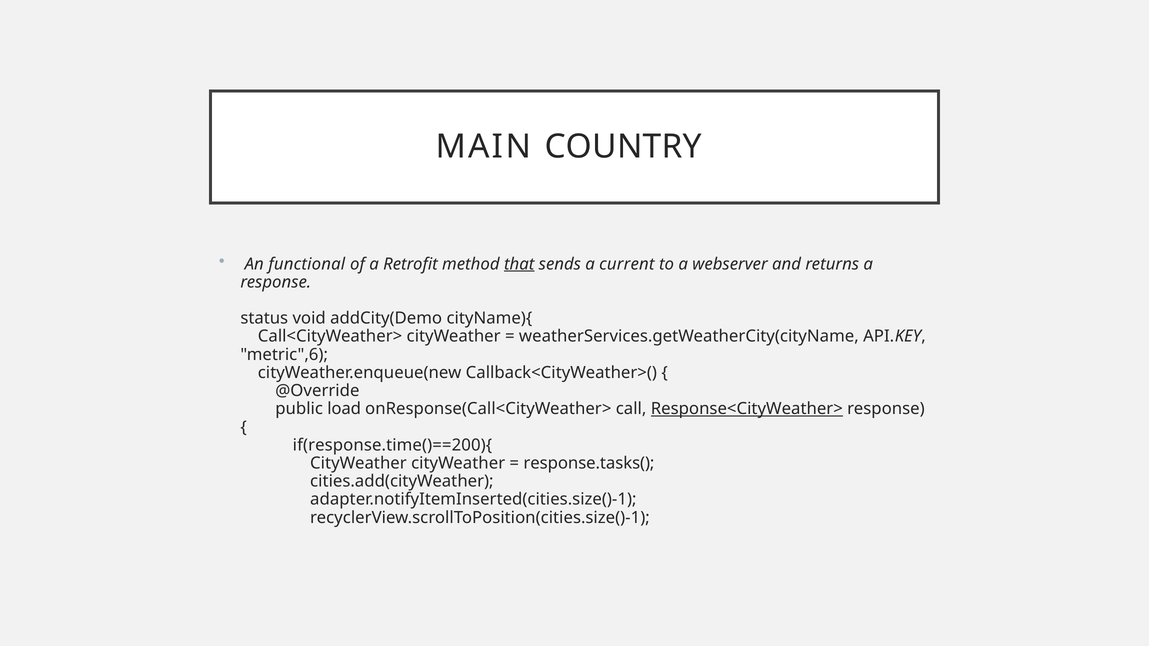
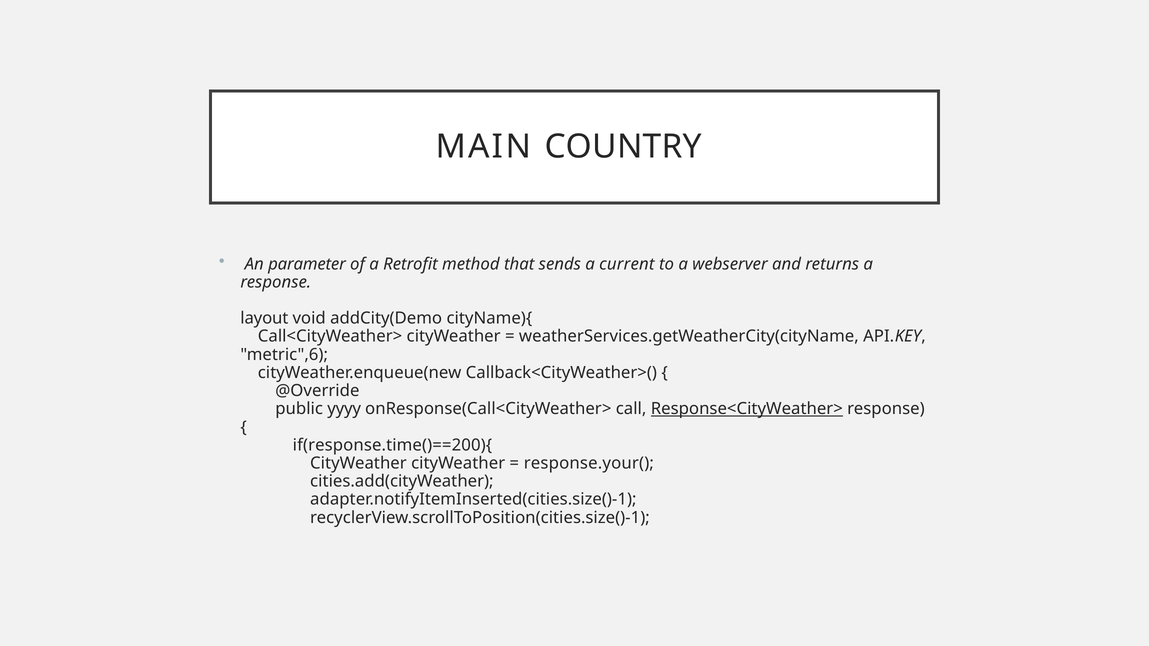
functional: functional -> parameter
that underline: present -> none
status: status -> layout
load: load -> yyyy
response.tasks(: response.tasks( -> response.your(
